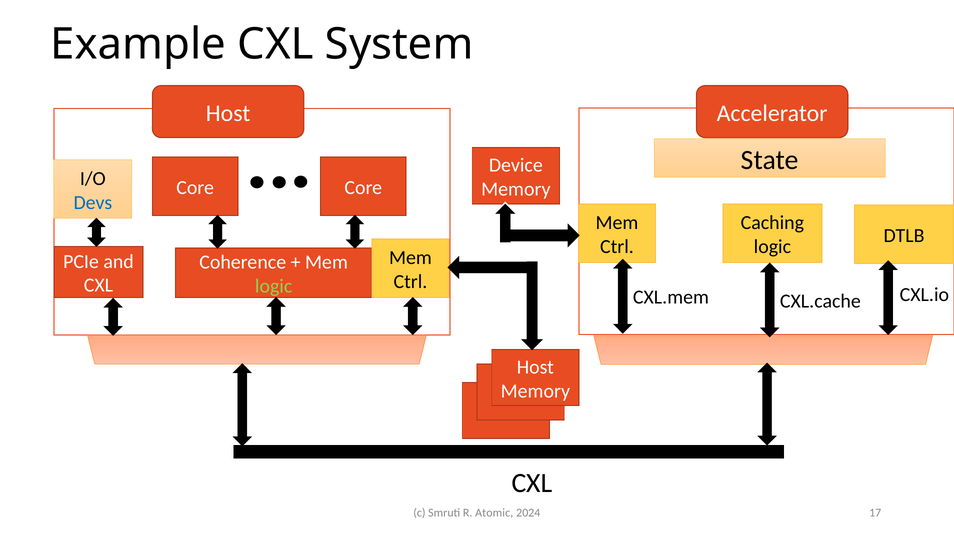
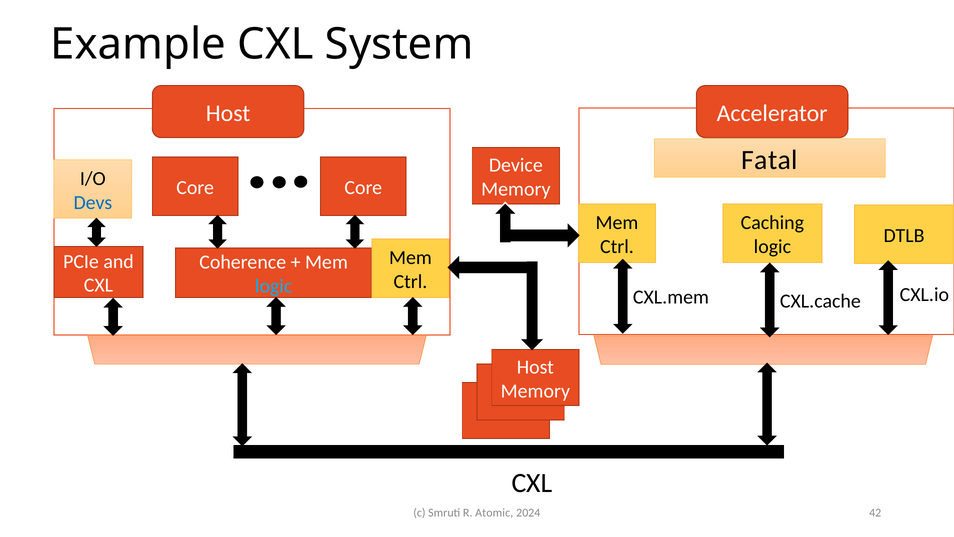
State: State -> Fatal
logic at (274, 286) colour: light green -> light blue
17: 17 -> 42
